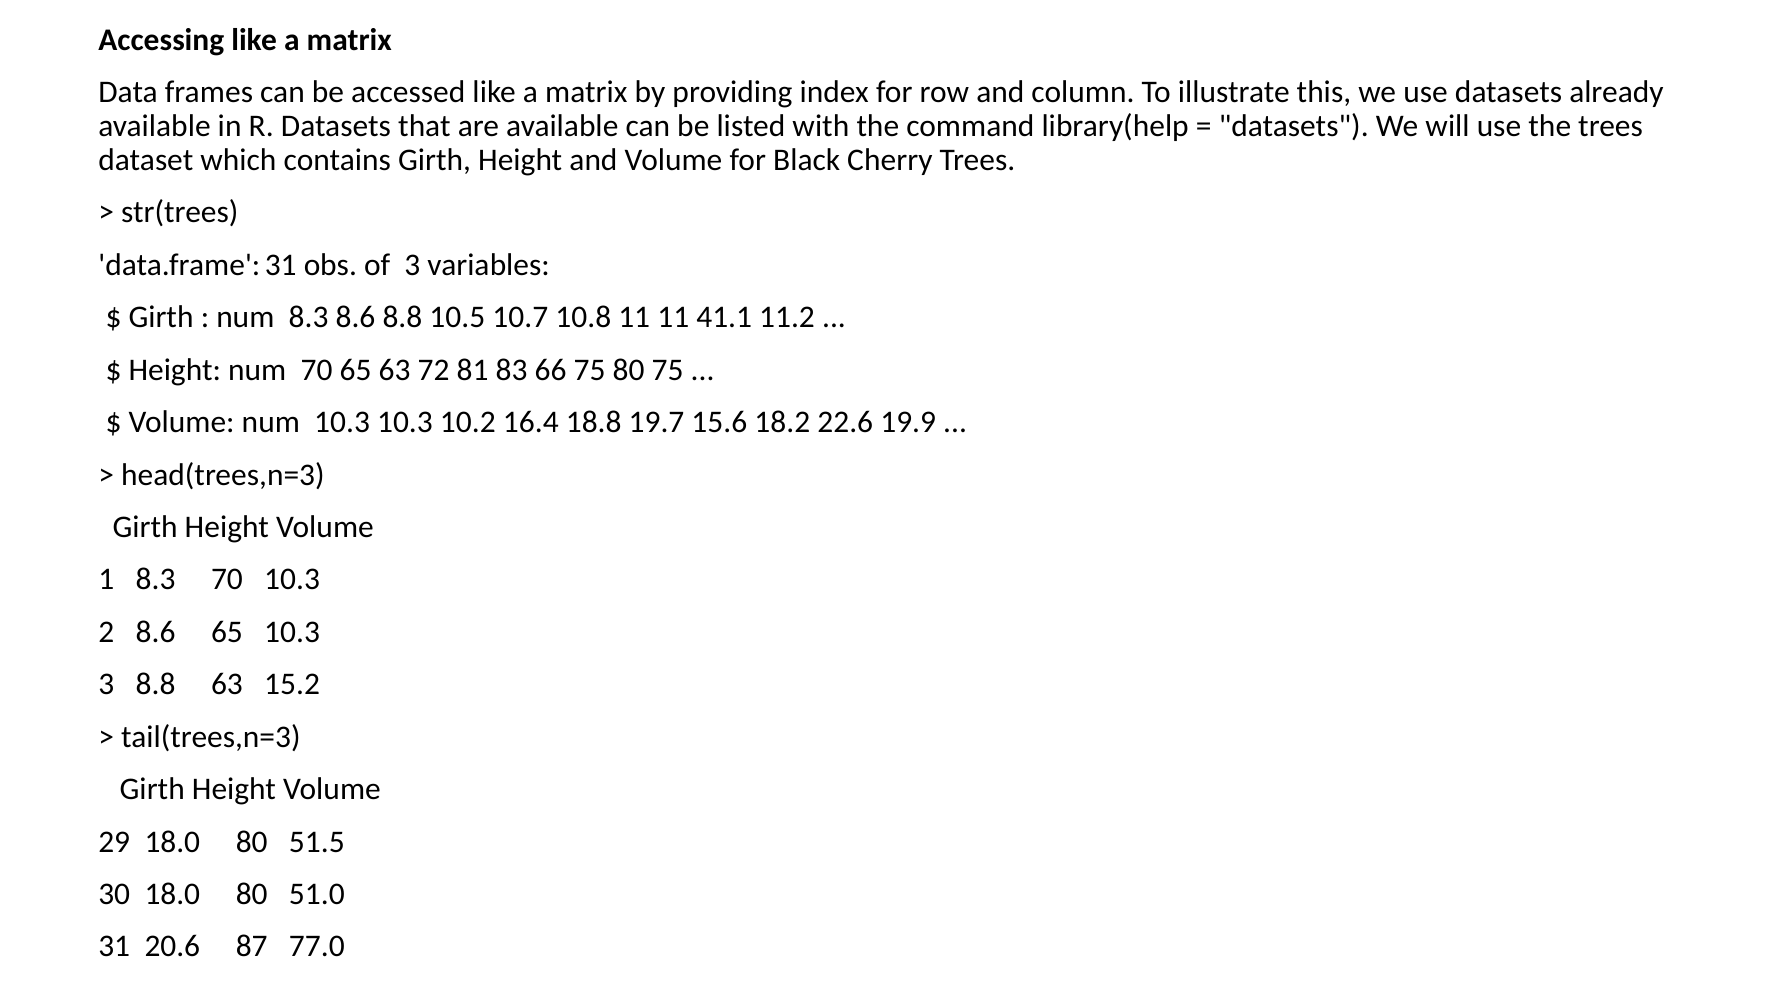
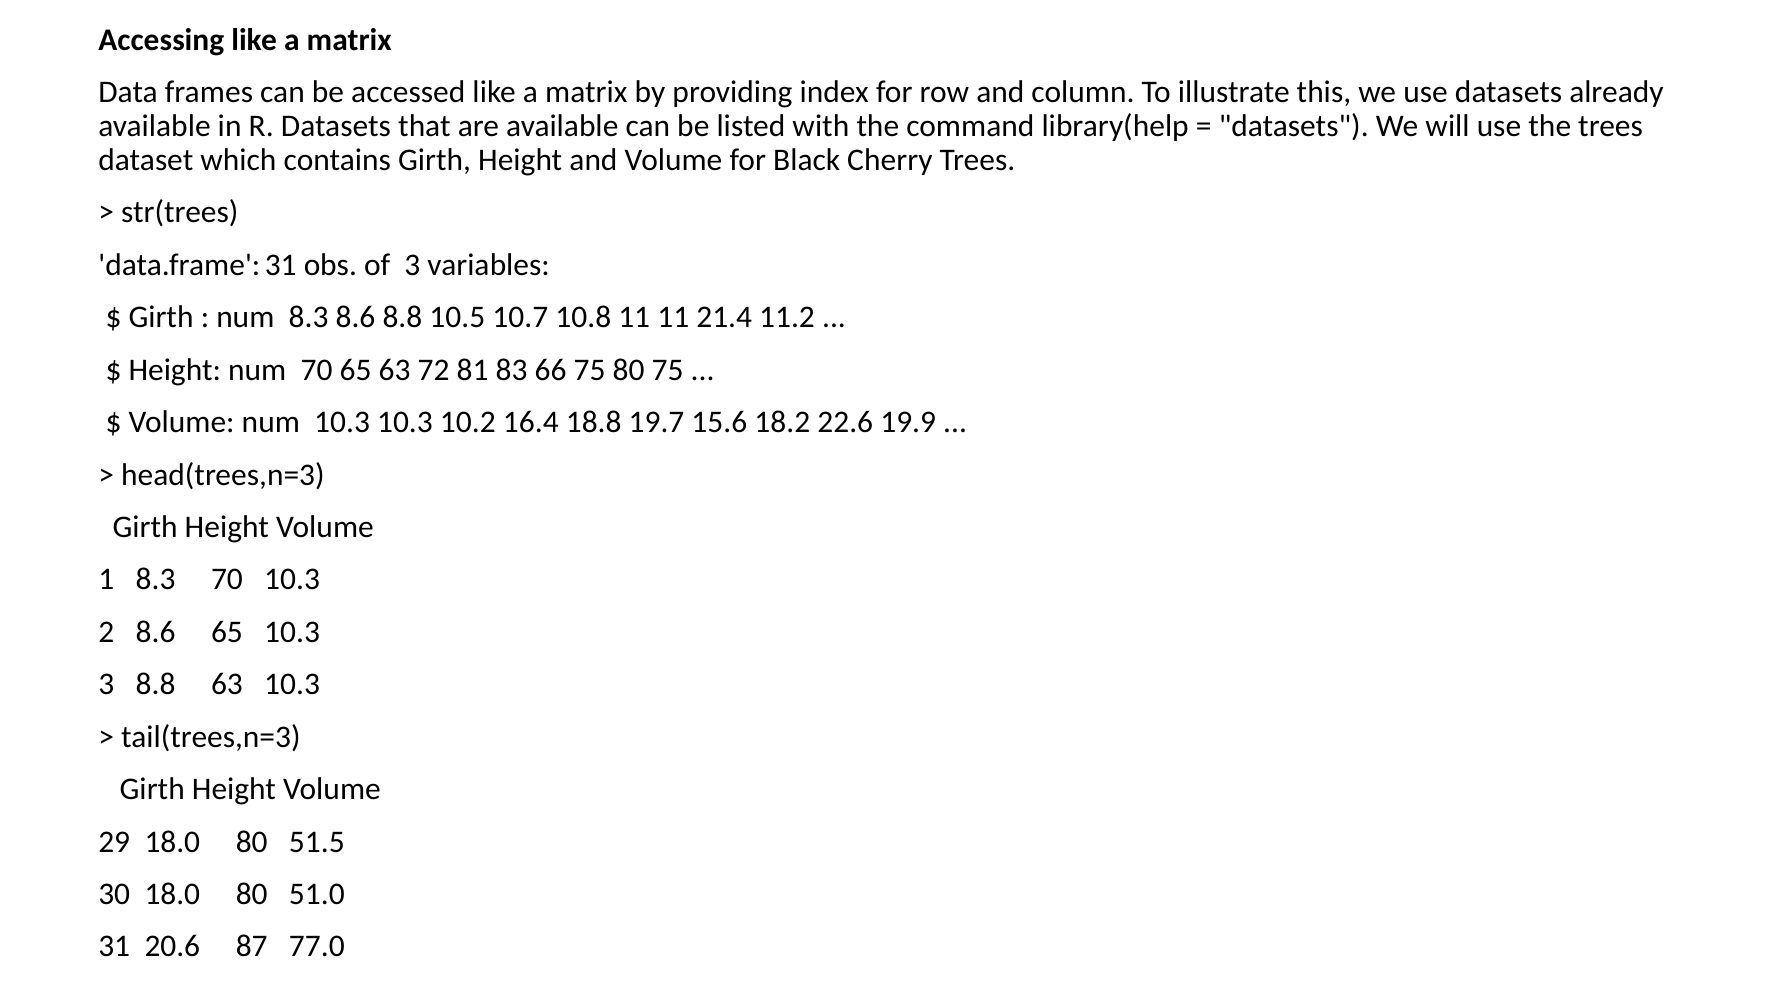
41.1: 41.1 -> 21.4
63 15.2: 15.2 -> 10.3
